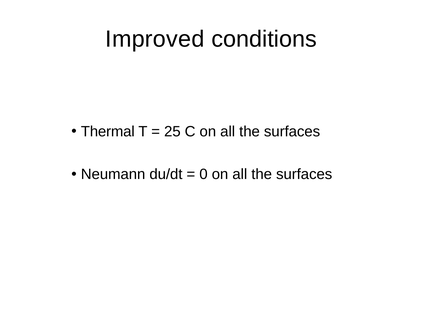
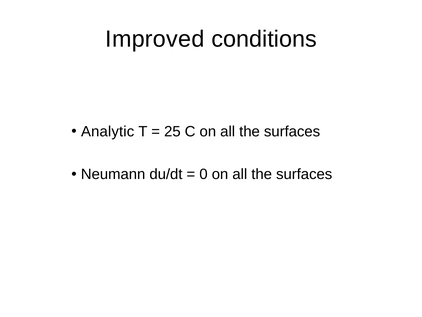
Thermal: Thermal -> Analytic
